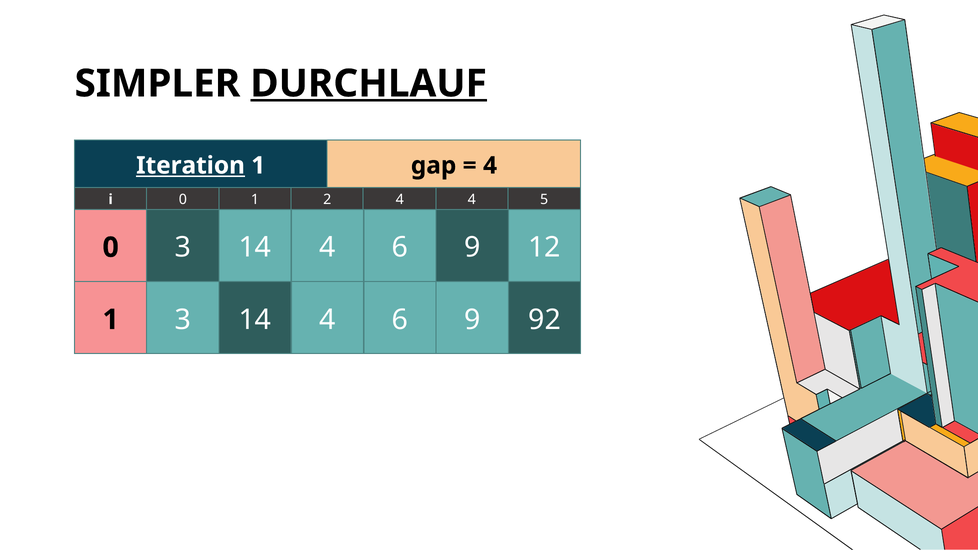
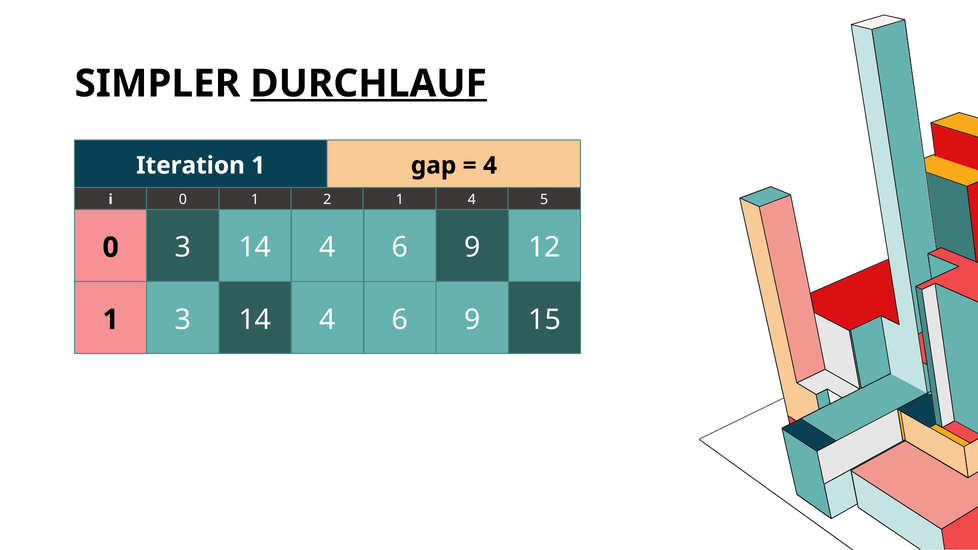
Iteration underline: present -> none
2 4: 4 -> 1
92: 92 -> 15
